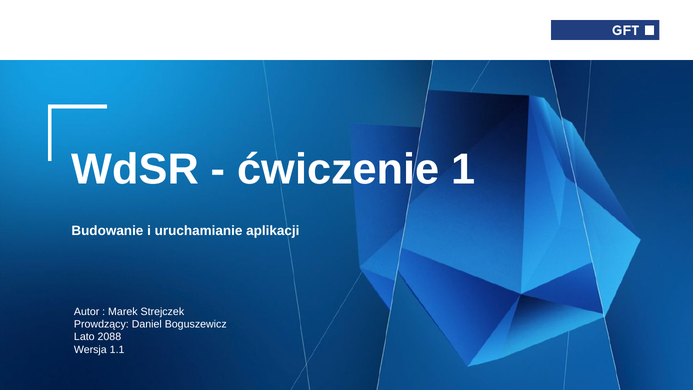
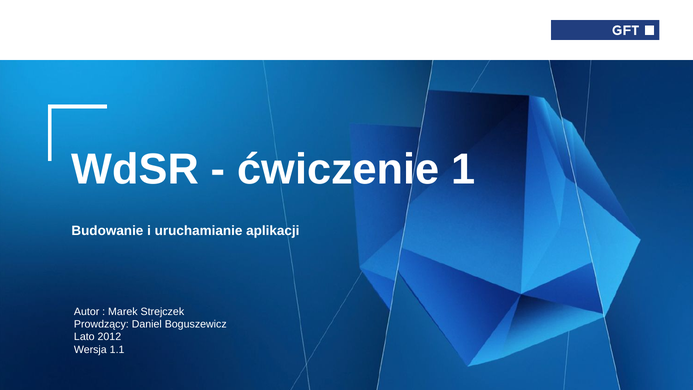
2088: 2088 -> 2012
